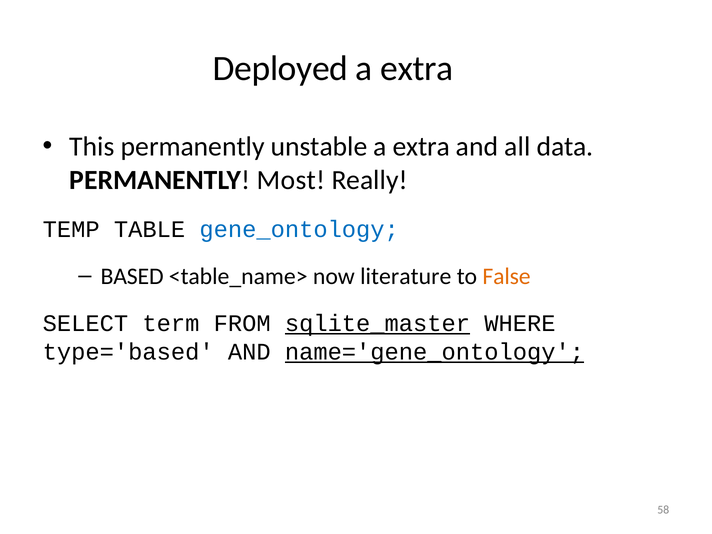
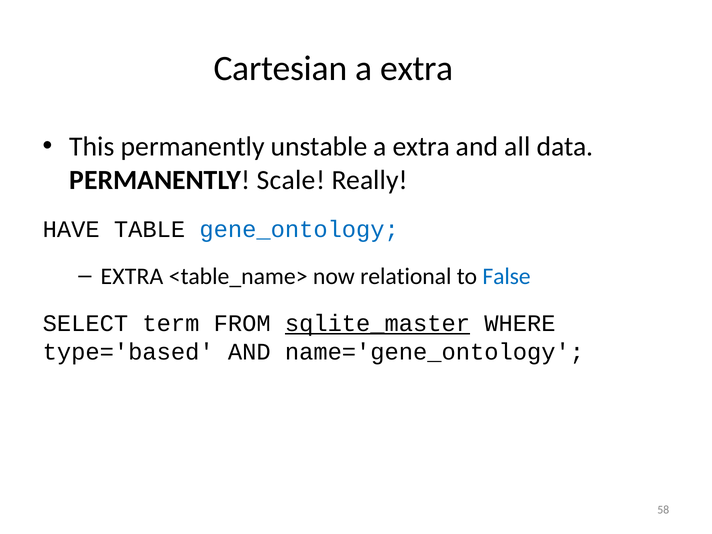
Deployed: Deployed -> Cartesian
Most: Most -> Scale
TEMP: TEMP -> HAVE
BASED at (132, 276): BASED -> EXTRA
literature: literature -> relational
False colour: orange -> blue
name='gene_ontology underline: present -> none
